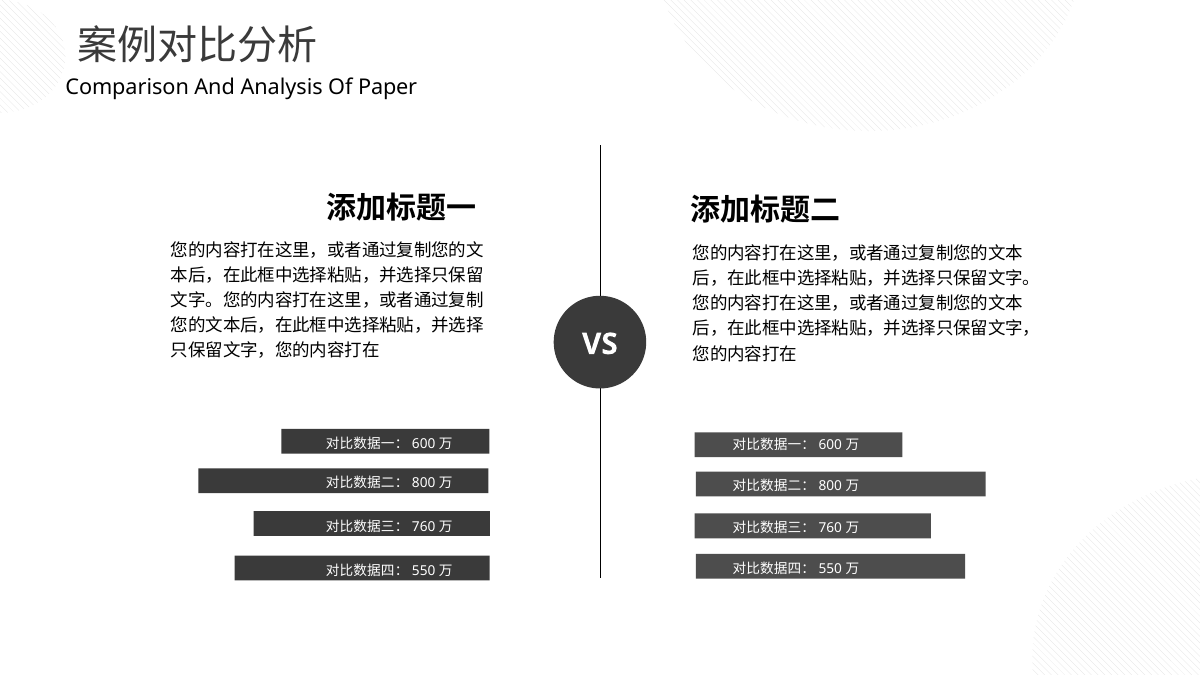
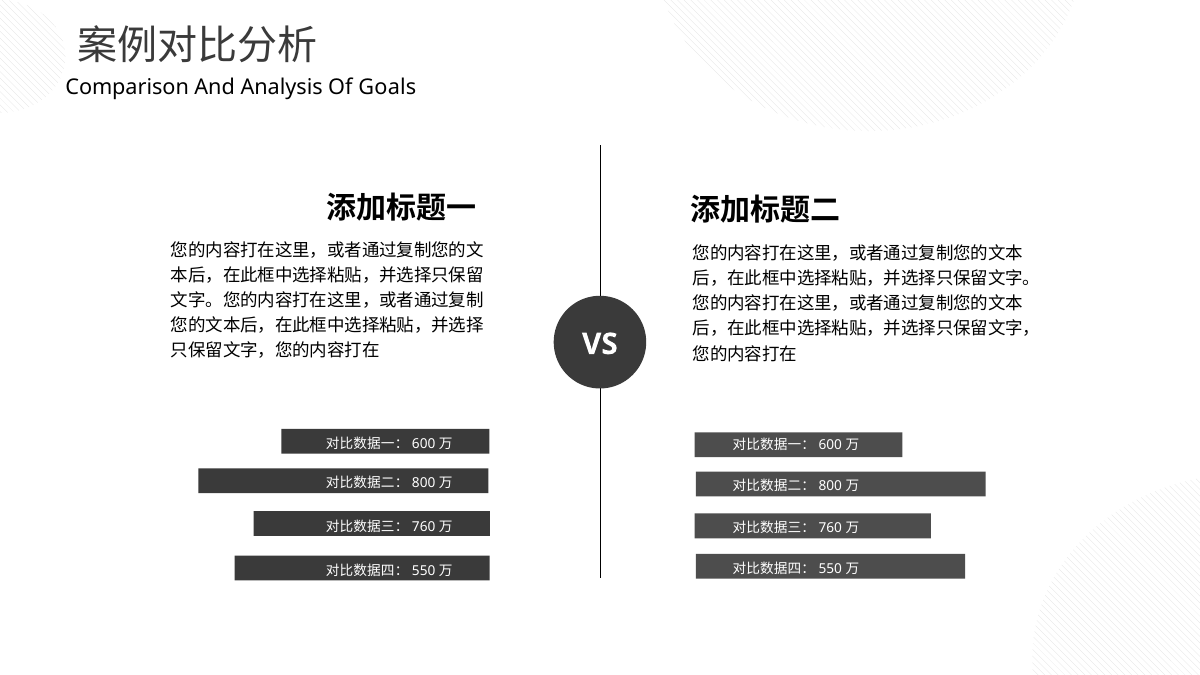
Paper: Paper -> Goals
